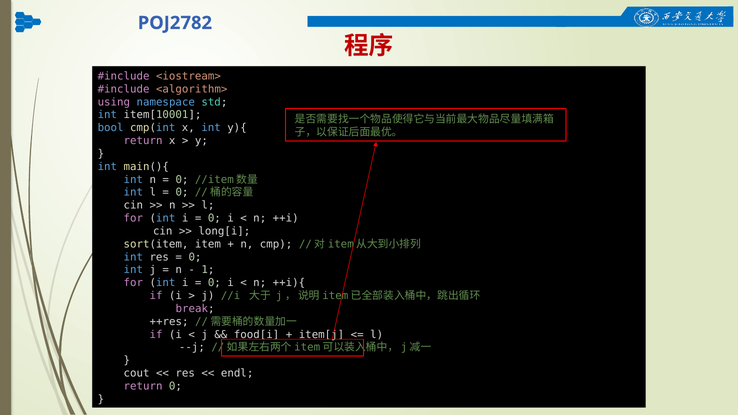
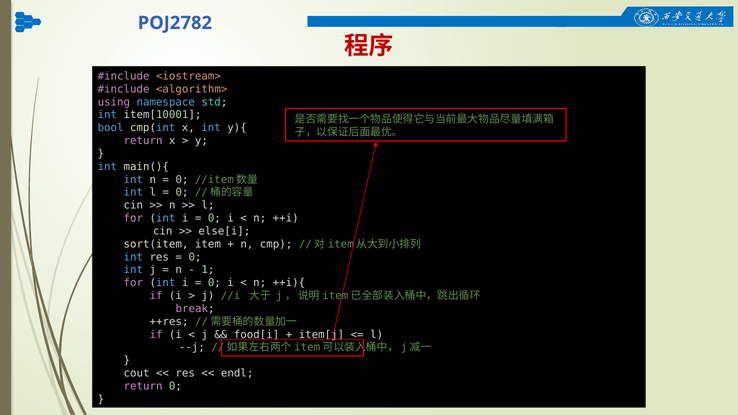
long[i: long[i -> else[i
